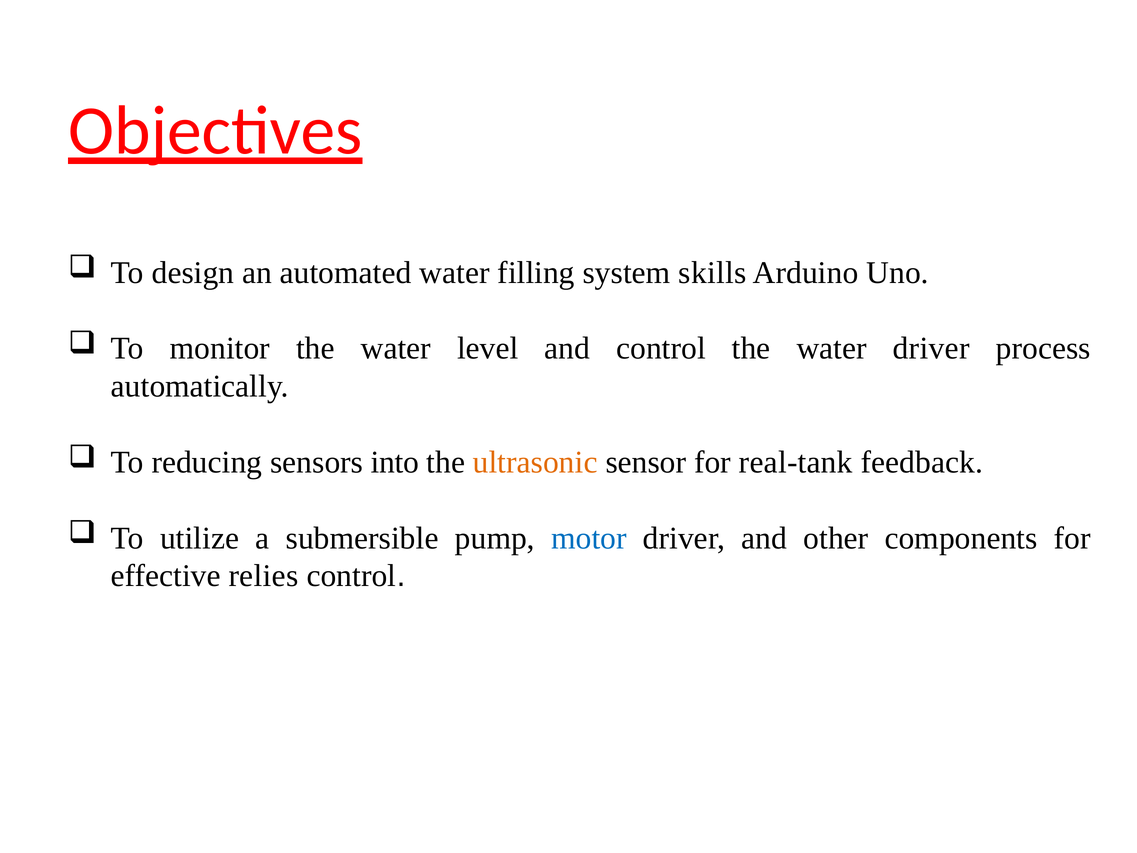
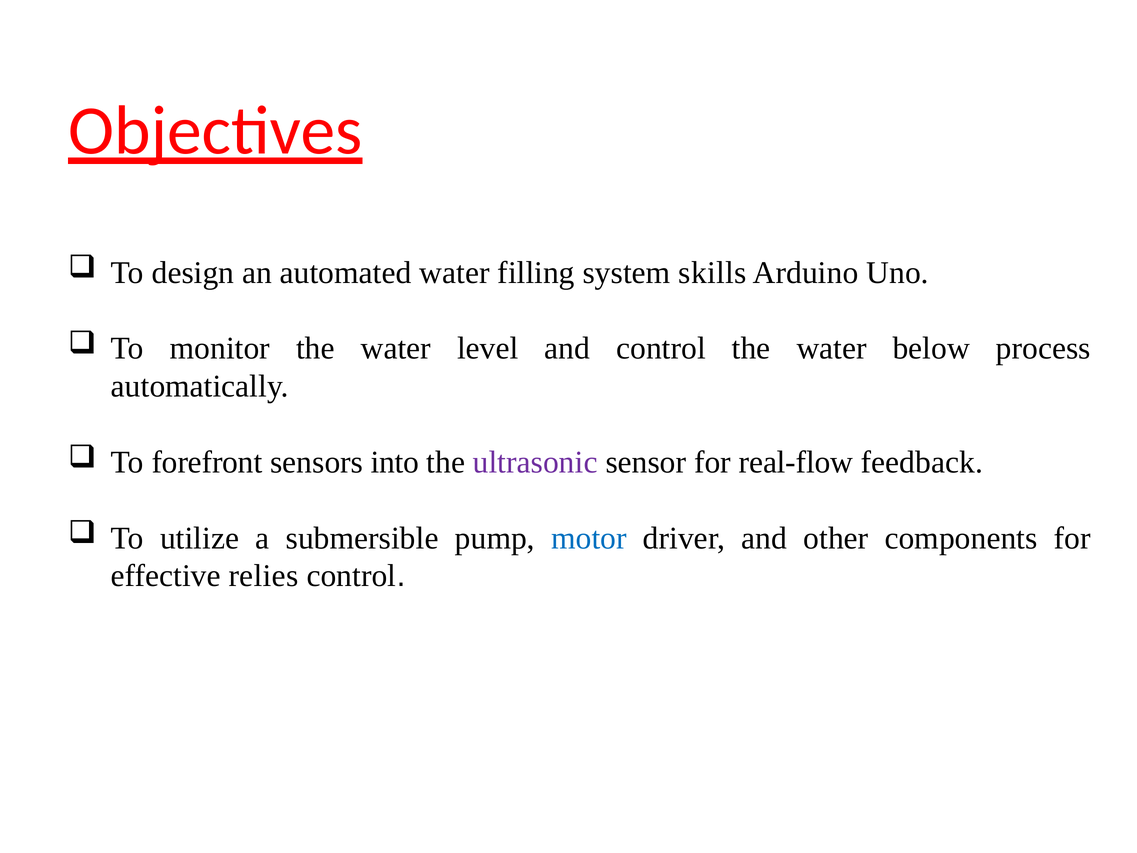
water driver: driver -> below
reducing: reducing -> forefront
ultrasonic colour: orange -> purple
real-tank: real-tank -> real-flow
